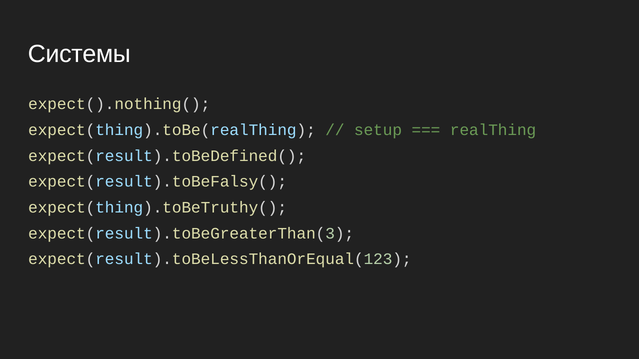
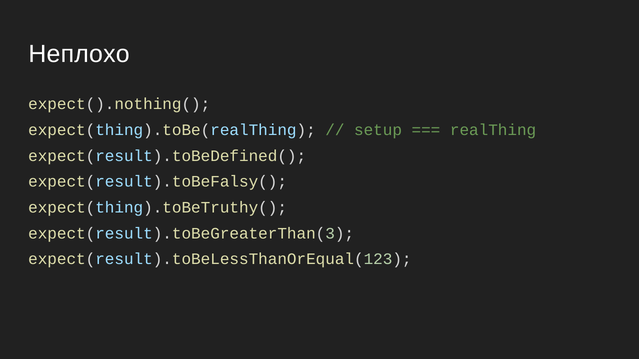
Системы: Системы -> Неплохо
